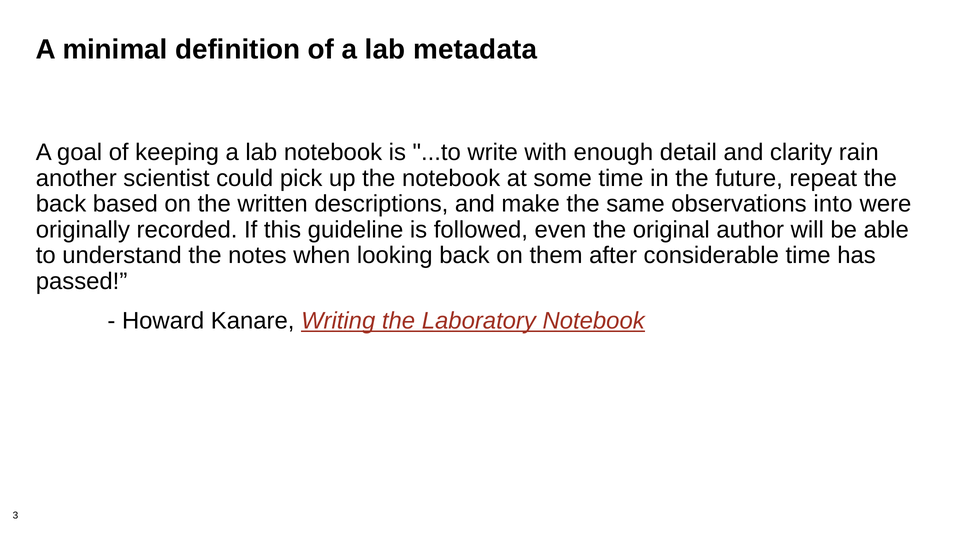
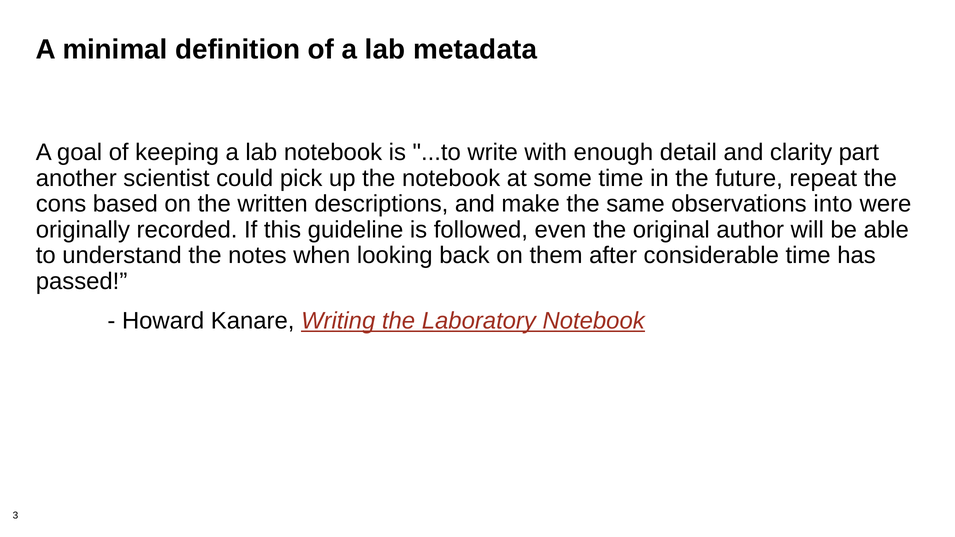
rain: rain -> part
back at (61, 204): back -> cons
